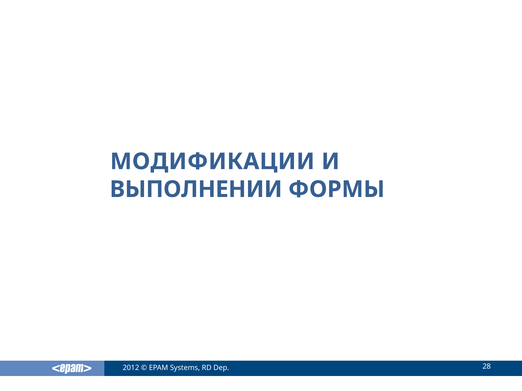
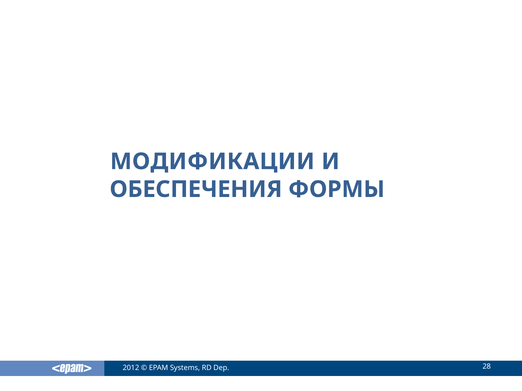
ВЫПОЛНЕНИИ: ВЫПОЛНЕНИИ -> ОБЕСПЕЧЕНИЯ
